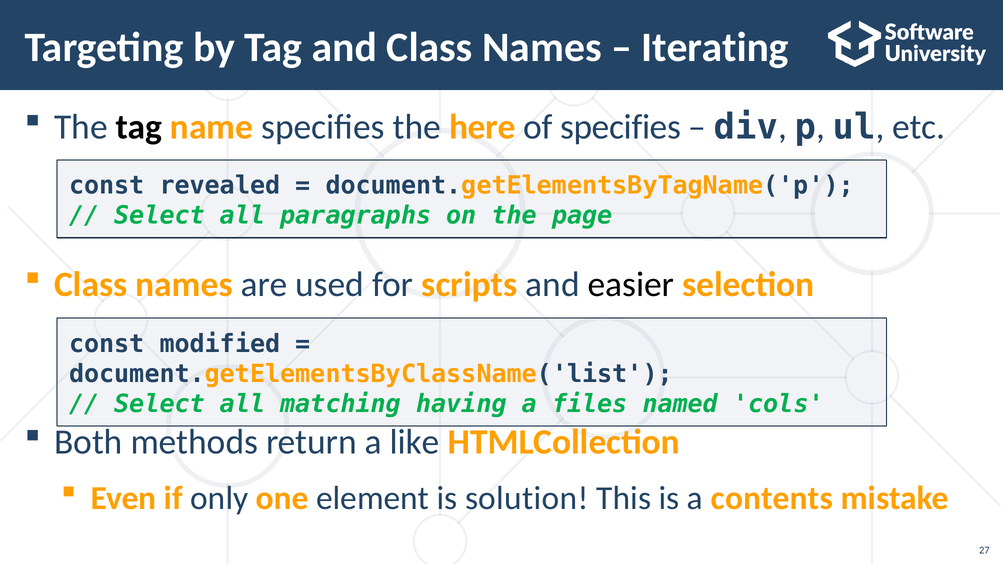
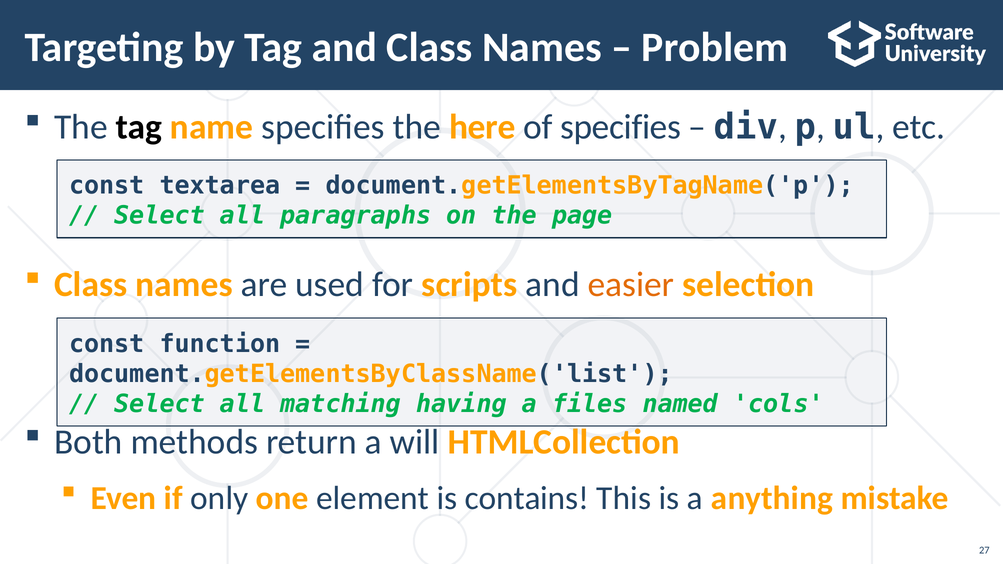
Iterating: Iterating -> Problem
revealed: revealed -> textarea
easier colour: black -> orange
modified: modified -> function
like: like -> will
solution: solution -> contains
contents: contents -> anything
